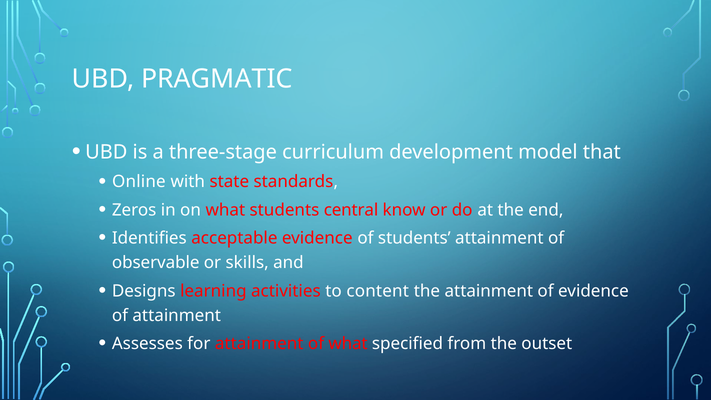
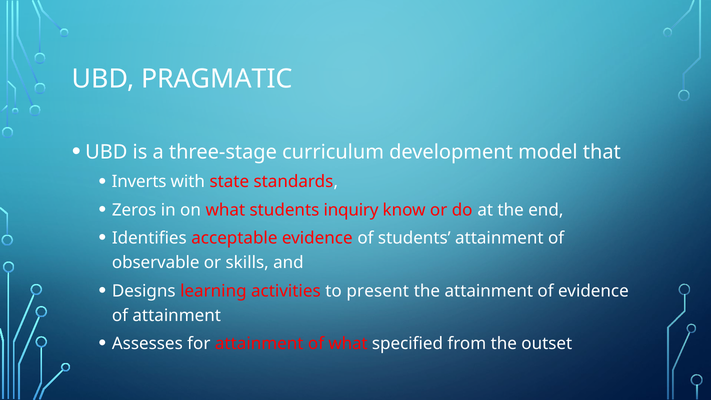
Online: Online -> Inverts
central: central -> inquiry
content: content -> present
